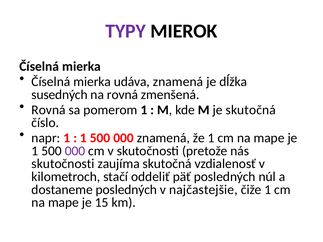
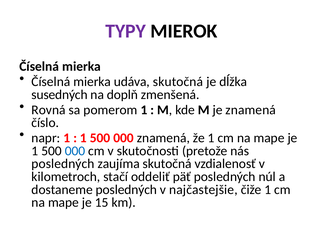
udáva znamená: znamená -> skutočná
na rovná: rovná -> doplň
je skutočná: skutočná -> znamená
000 at (75, 151) colour: purple -> blue
skutočnosti at (63, 164): skutočnosti -> posledných
